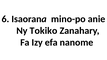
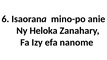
Tokiko: Tokiko -> Heloka
